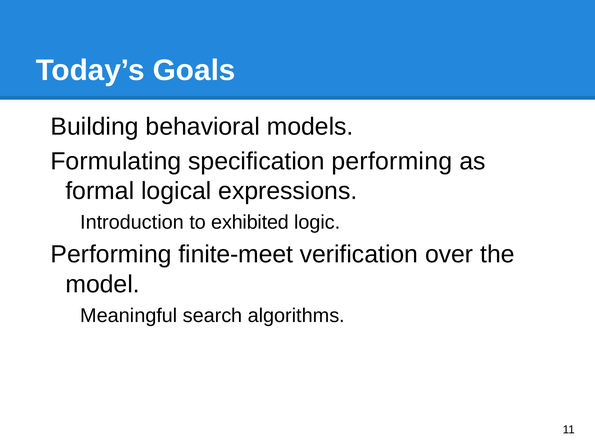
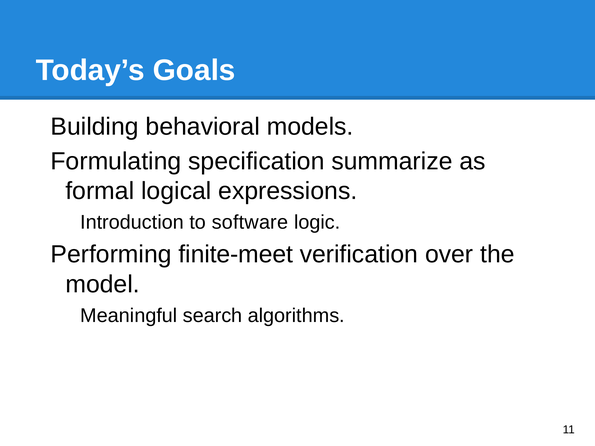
specification performing: performing -> summarize
exhibited: exhibited -> software
